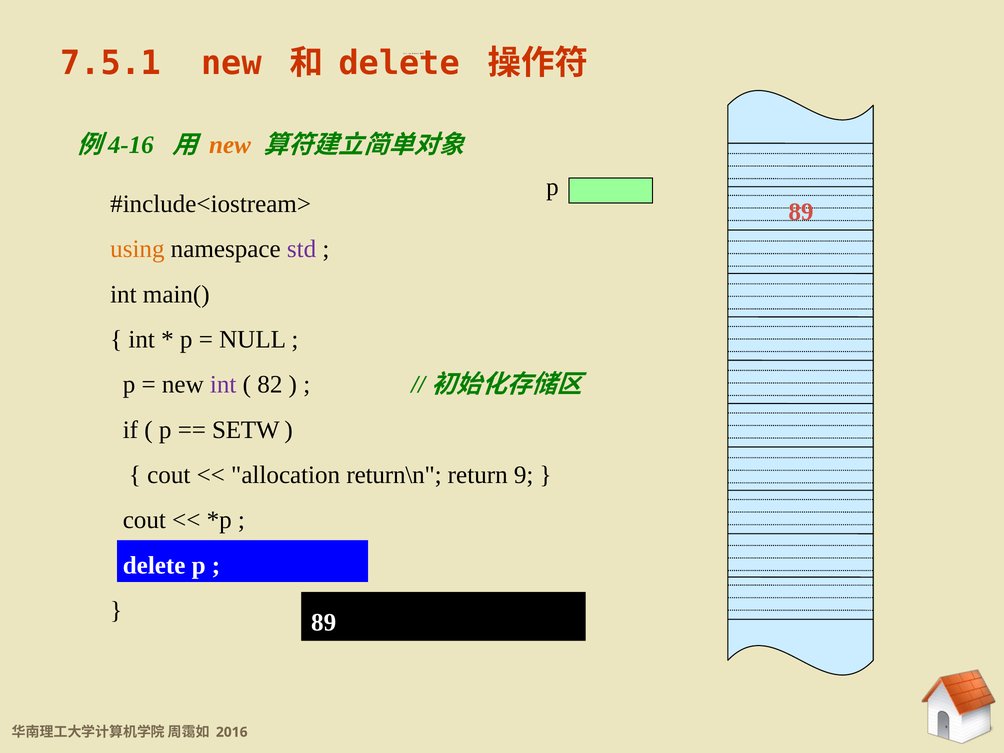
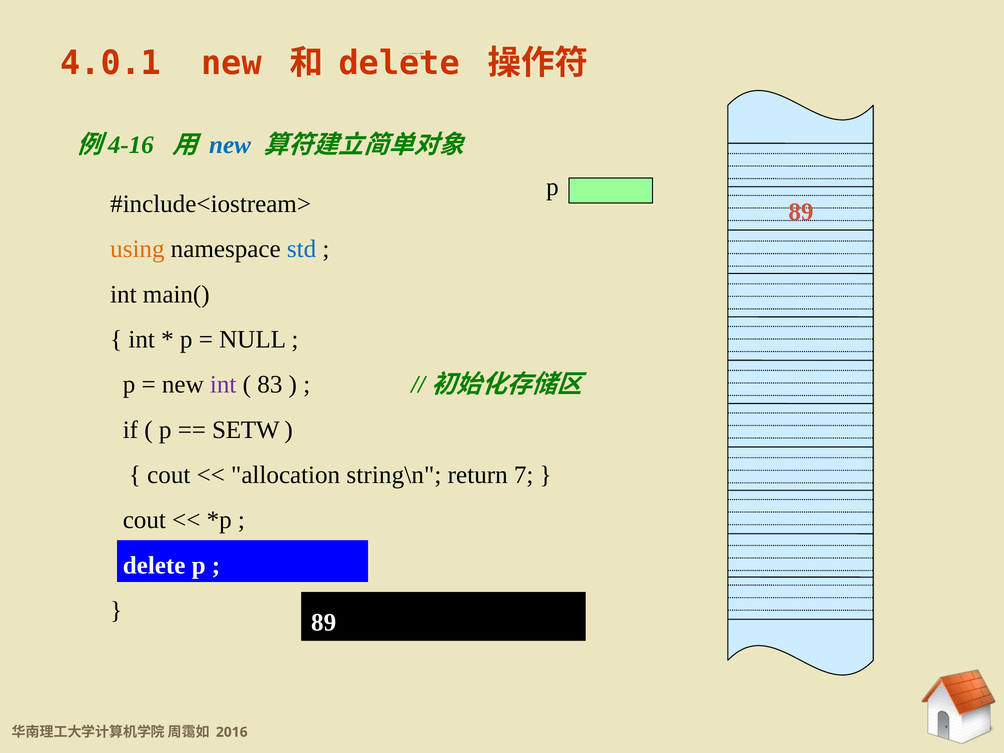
7.5.1: 7.5.1 -> 4.0.1
new at (230, 145) colour: orange -> blue
std colour: purple -> blue
82: 82 -> 83
return\n: return\n -> string\n
9: 9 -> 7
